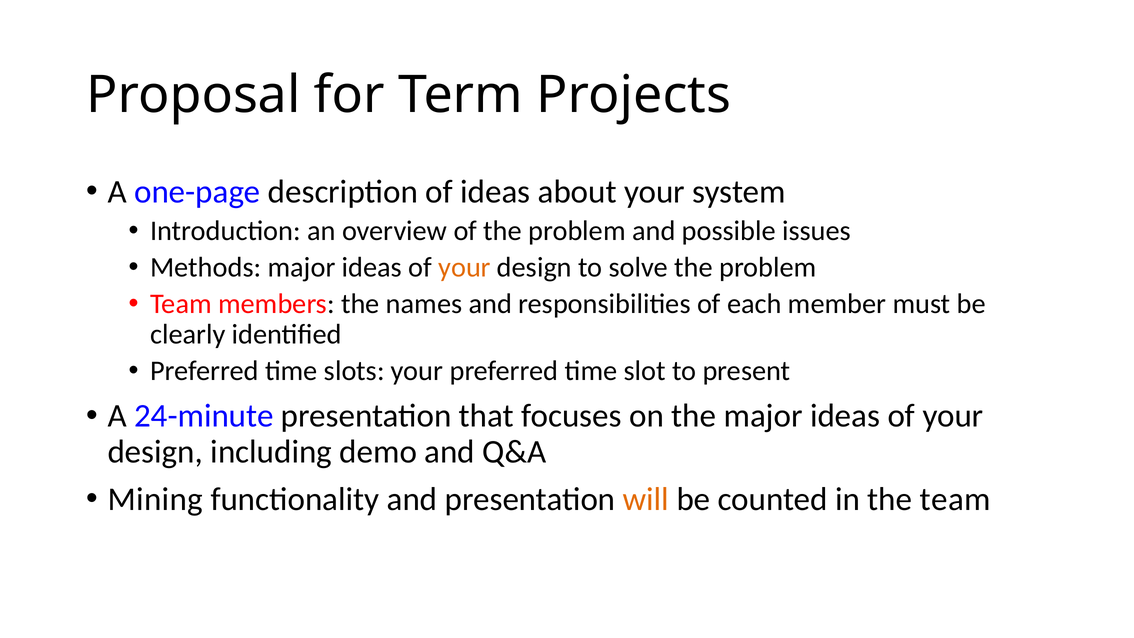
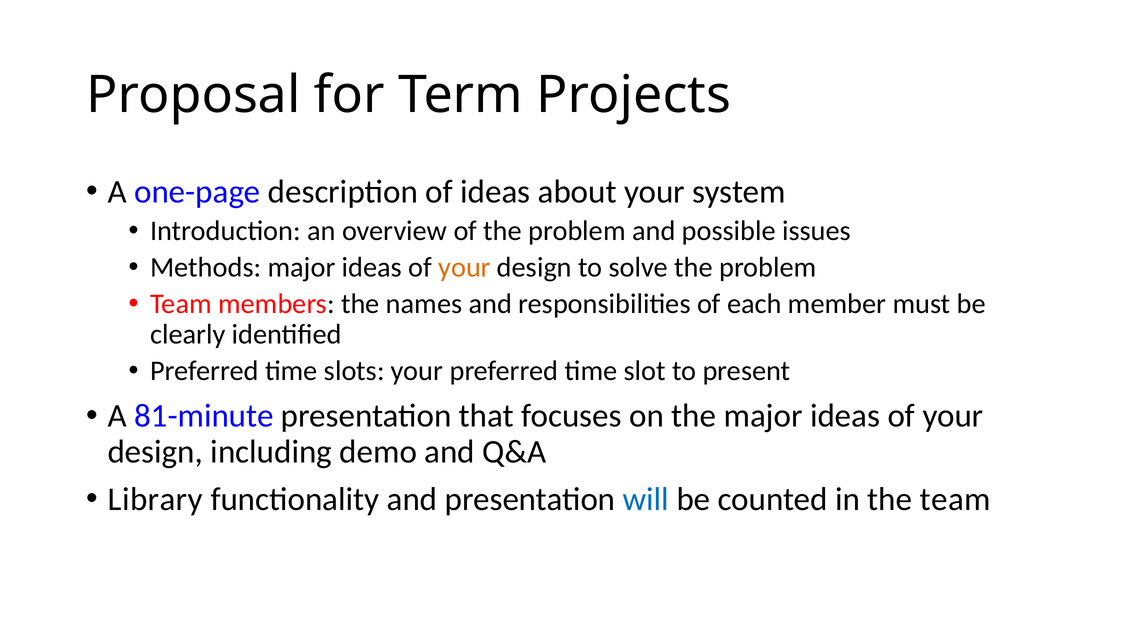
24-minute: 24-minute -> 81-minute
Mining: Mining -> Library
will colour: orange -> blue
